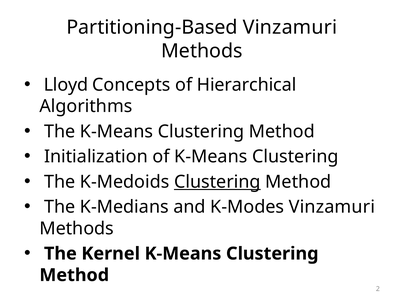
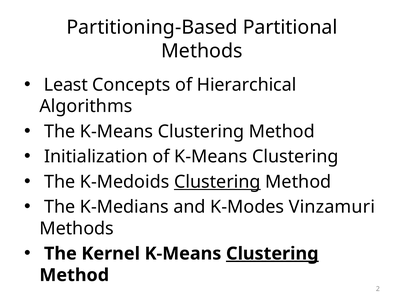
Partitioning-Based Vinzamuri: Vinzamuri -> Partitional
Lloyd: Lloyd -> Least
Clustering at (272, 254) underline: none -> present
